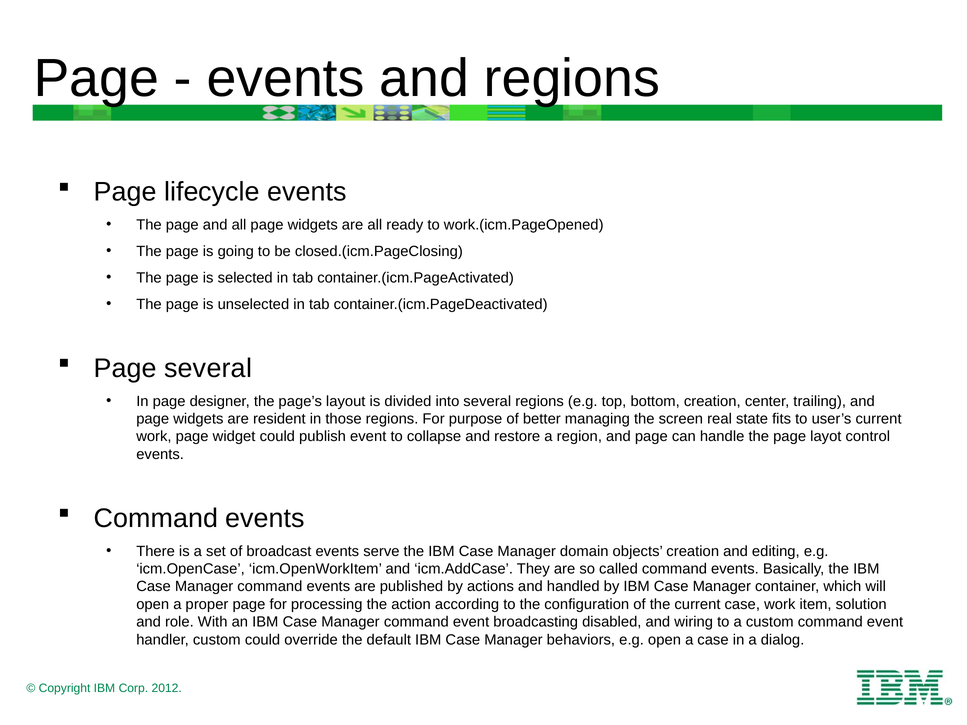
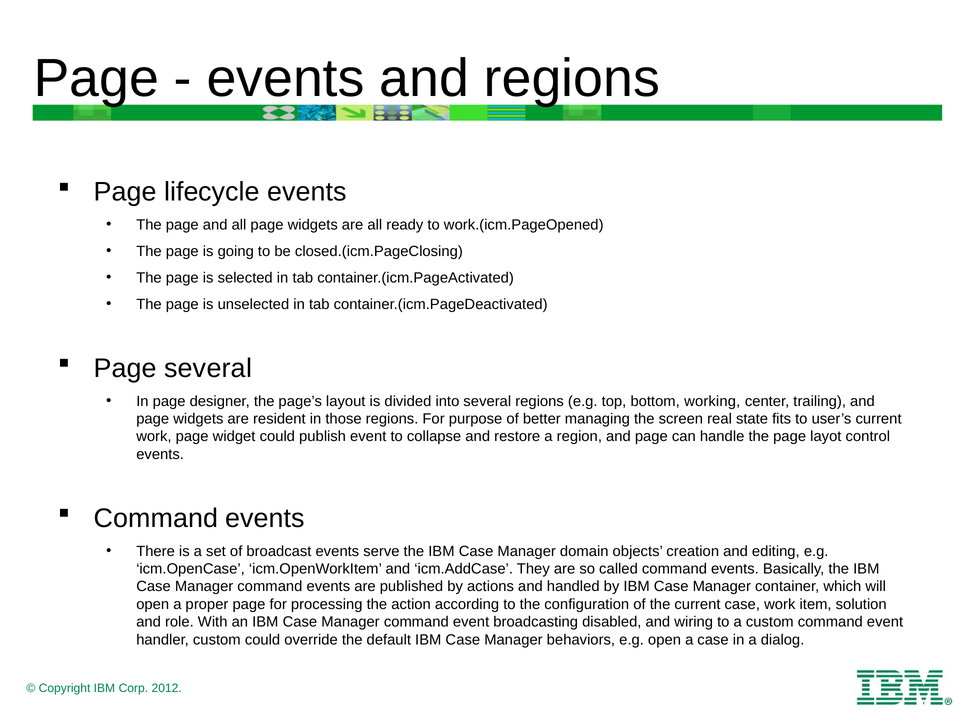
bottom creation: creation -> working
